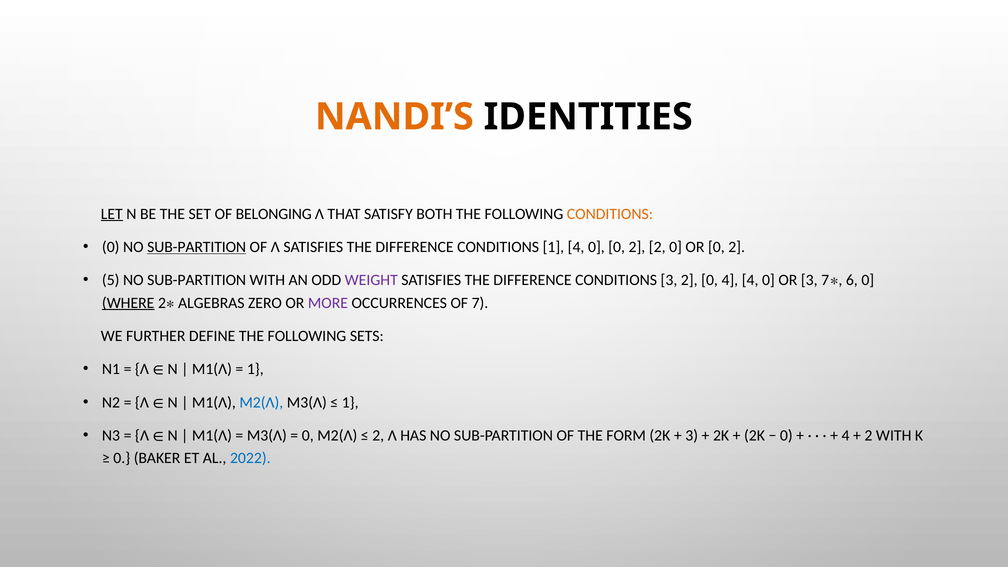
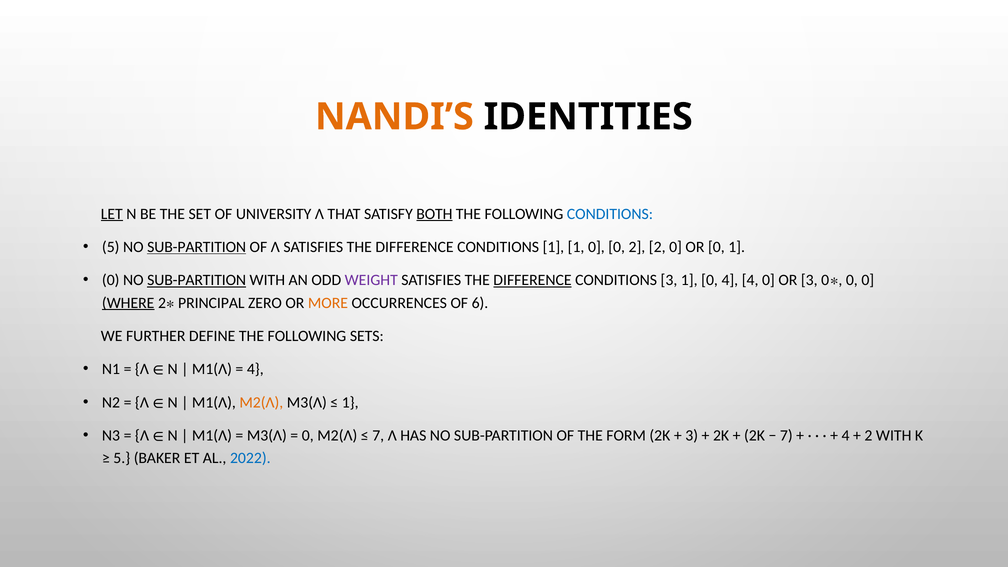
BELONGING: BELONGING -> UNIVERSITY
BOTH underline: none -> present
CONDITIONS at (610, 214) colour: orange -> blue
0 at (111, 247): 0 -> 5
1 4: 4 -> 1
OR 0 2: 2 -> 1
5 at (111, 280): 5 -> 0
SUB-PARTITION at (197, 280) underline: none -> present
DIFFERENCE at (533, 280) underline: none -> present
3 2: 2 -> 1
3 7: 7 -> 0
6 at (852, 280): 6 -> 0
ALGEBRAS: ALGEBRAS -> PRINCIPAL
MORE colour: purple -> orange
OF 7: 7 -> 6
1 at (255, 369): 1 -> 4
M2(Λ at (261, 402) colour: blue -> orange
2 at (378, 436): 2 -> 7
0 at (786, 436): 0 -> 7
0 at (122, 458): 0 -> 5
